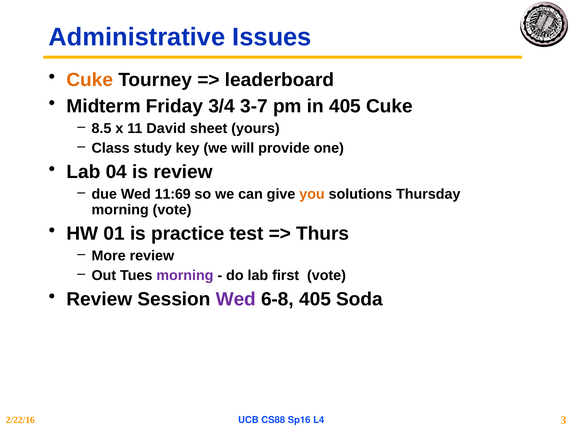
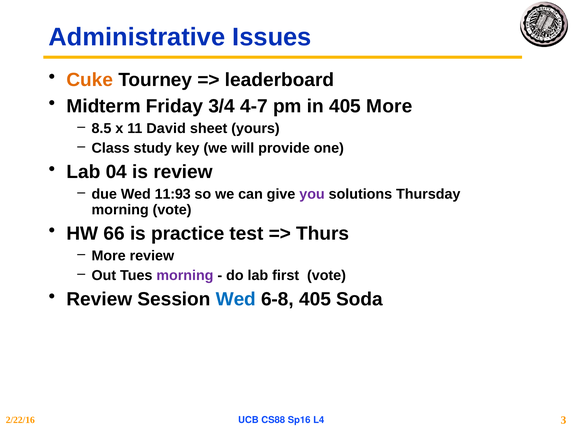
3-7: 3-7 -> 4-7
405 Cuke: Cuke -> More
11:69: 11:69 -> 11:93
you colour: orange -> purple
01: 01 -> 66
Wed at (236, 299) colour: purple -> blue
